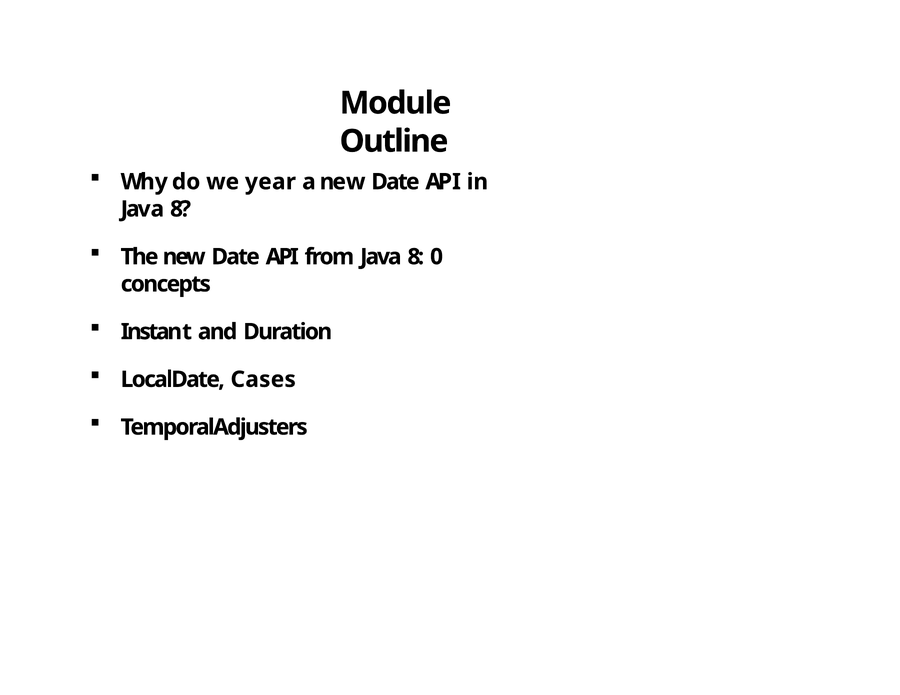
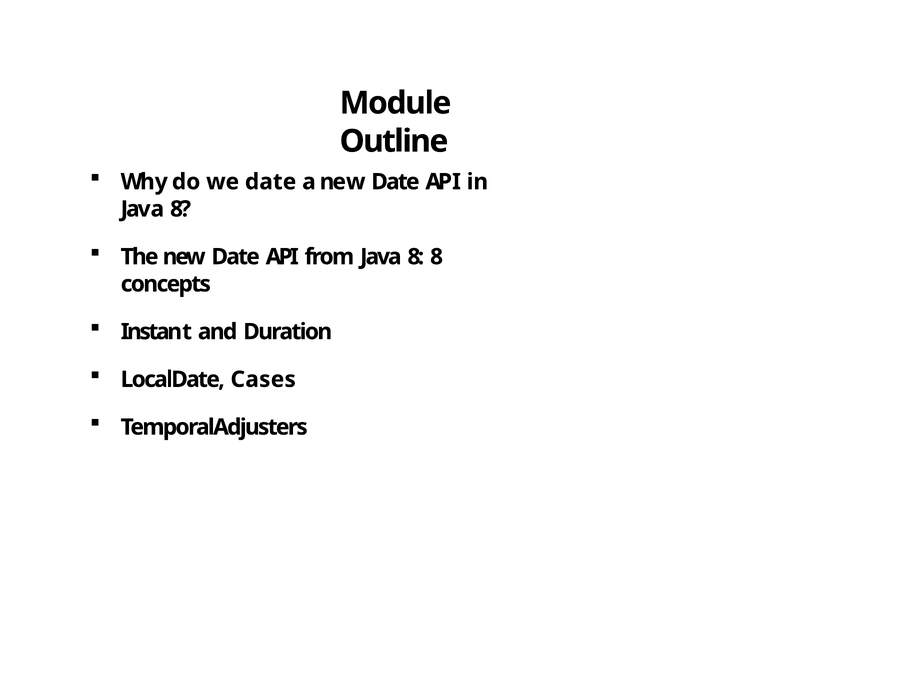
we year: year -> date
8 0: 0 -> 8
